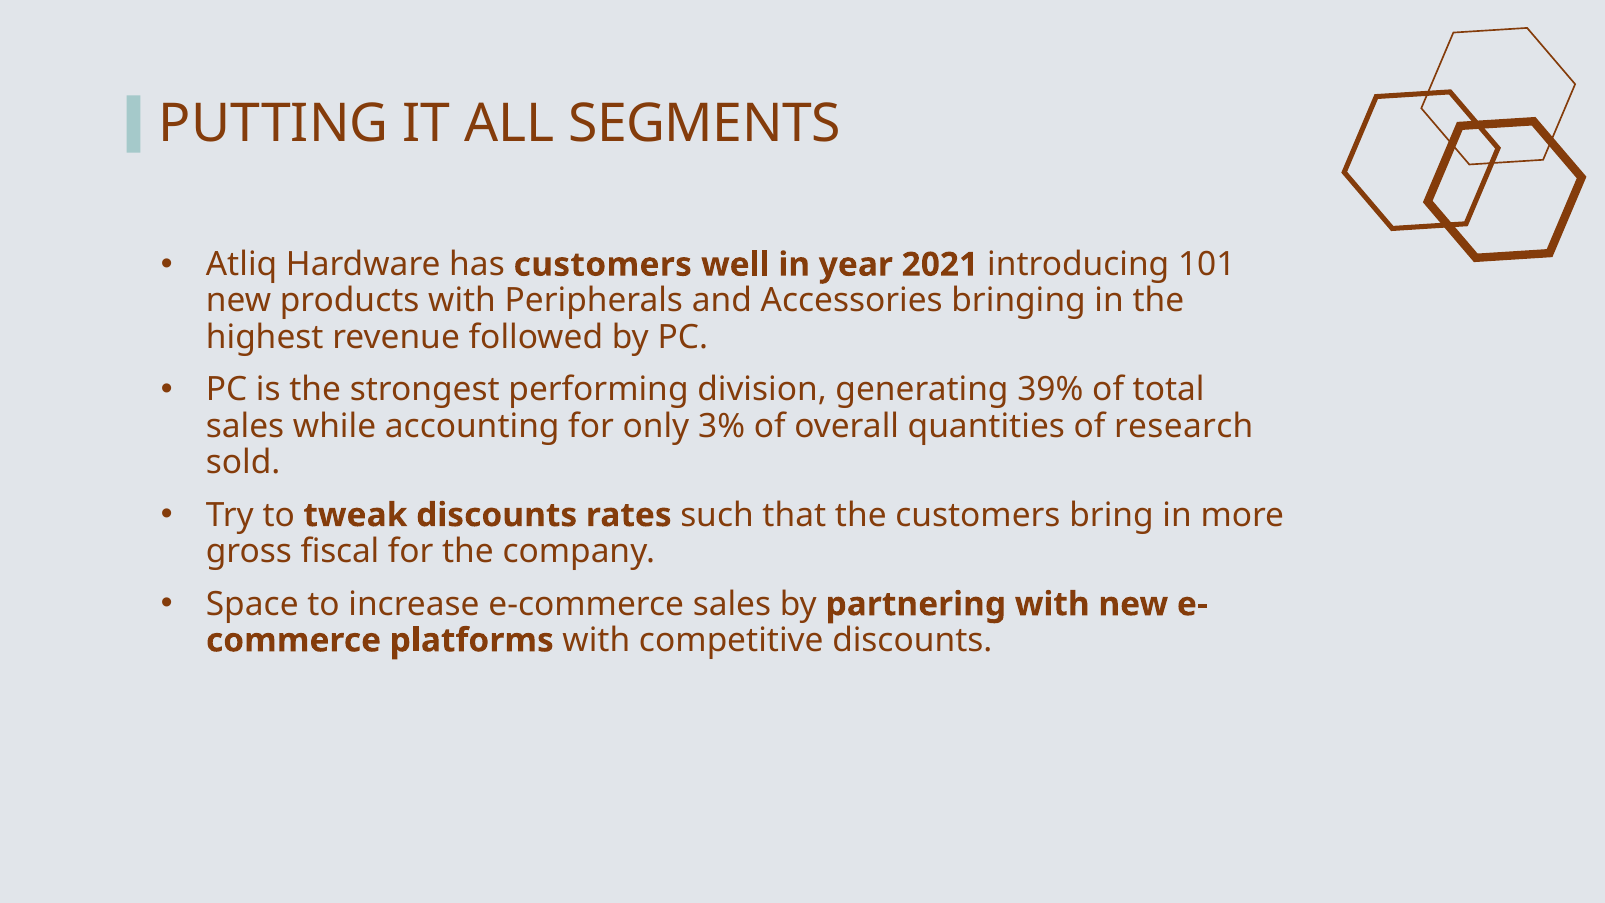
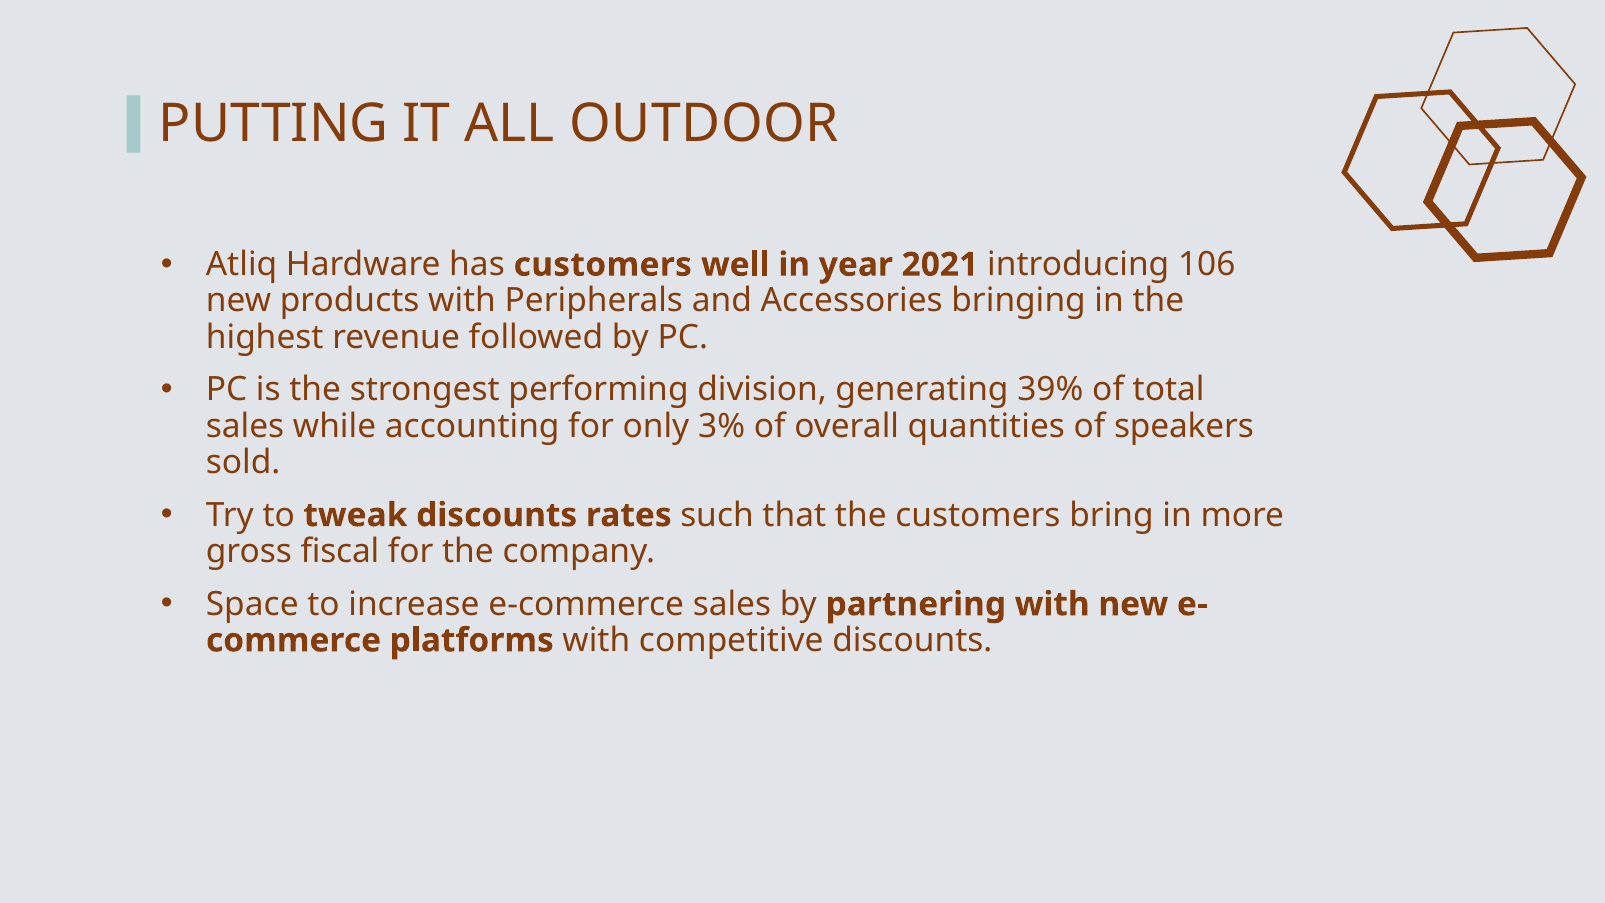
SEGMENTS: SEGMENTS -> OUTDOOR
101: 101 -> 106
research: research -> speakers
